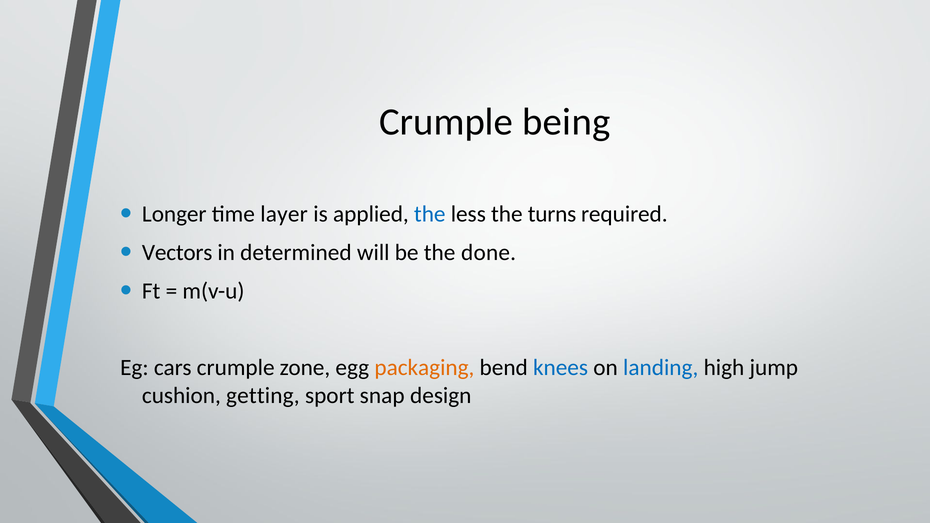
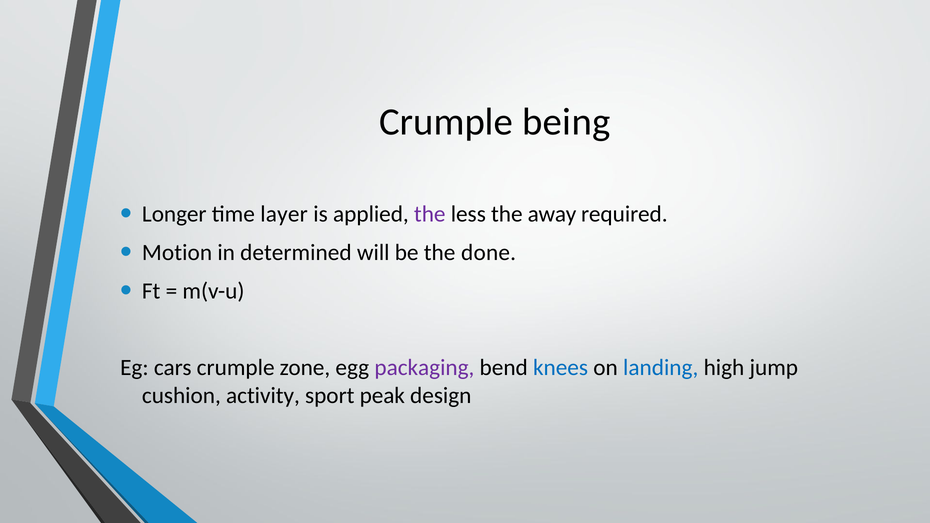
the at (430, 214) colour: blue -> purple
turns: turns -> away
Vectors: Vectors -> Motion
packaging colour: orange -> purple
getting: getting -> activity
snap: snap -> peak
